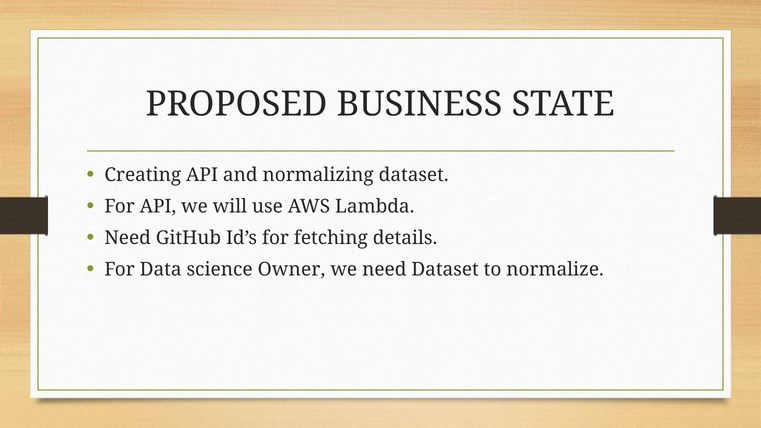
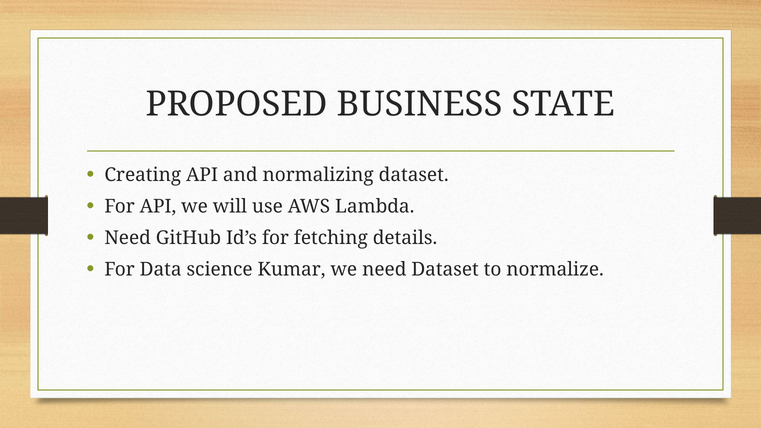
Owner: Owner -> Kumar
